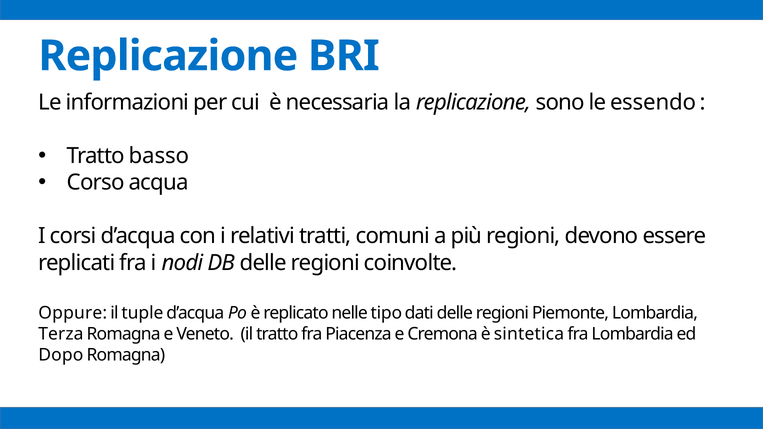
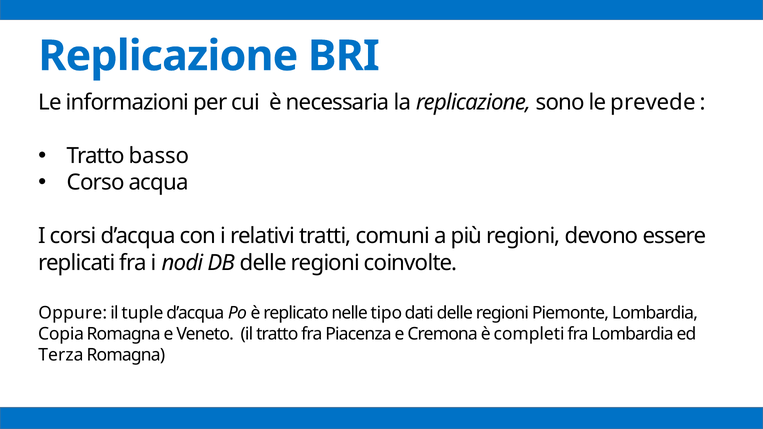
essendo: essendo -> prevede
Terza: Terza -> Copia
sintetica: sintetica -> completi
Dopo: Dopo -> Terza
